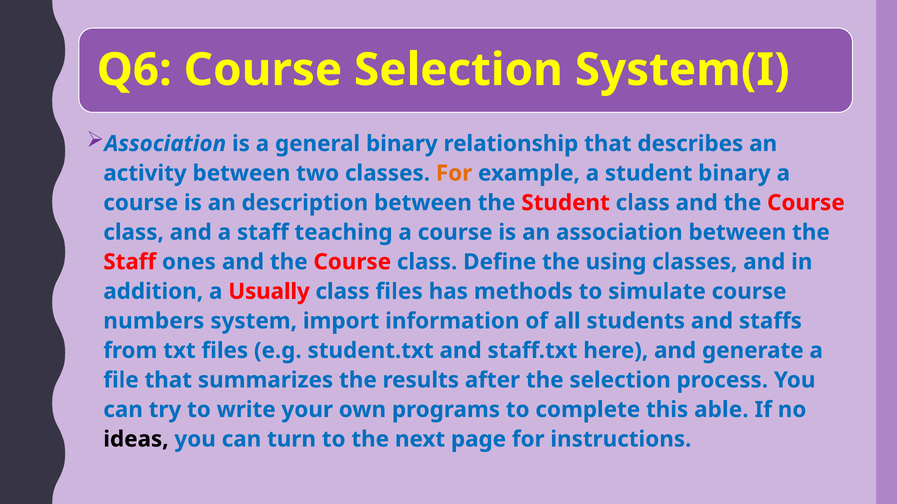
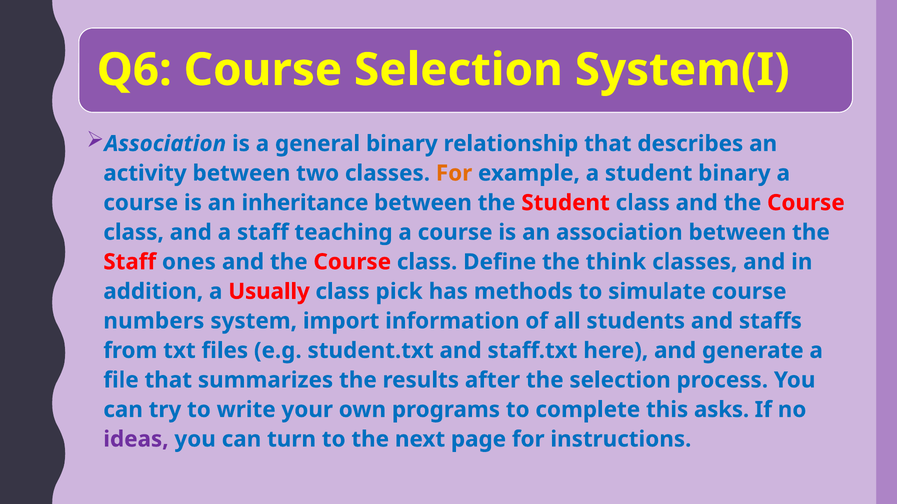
description: description -> inheritance
using: using -> think
class files: files -> pick
able: able -> asks
ideas colour: black -> purple
